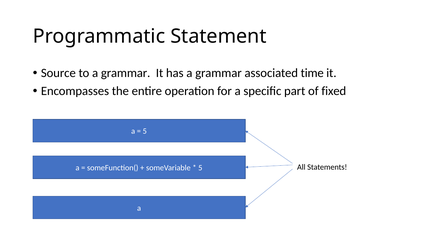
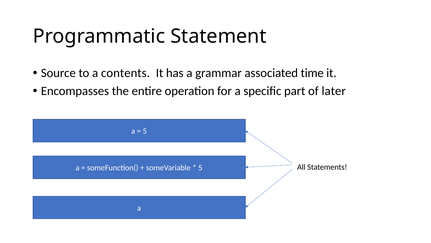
to a grammar: grammar -> contents
fixed: fixed -> later
